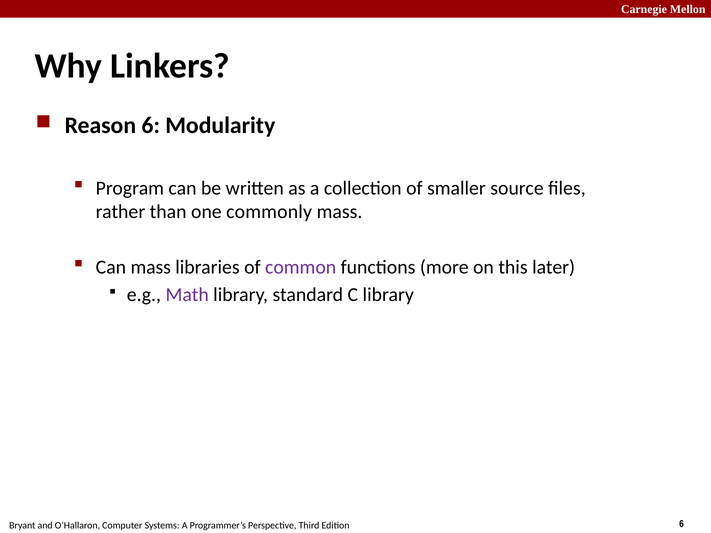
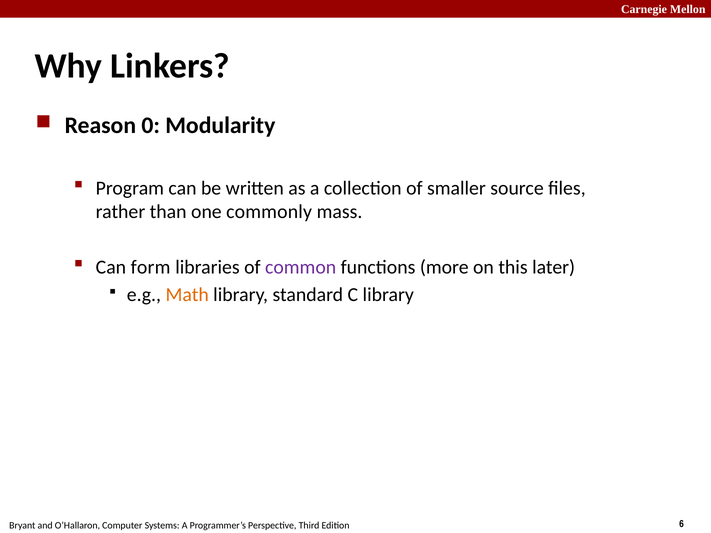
Reason 6: 6 -> 0
Can mass: mass -> form
Math colour: purple -> orange
